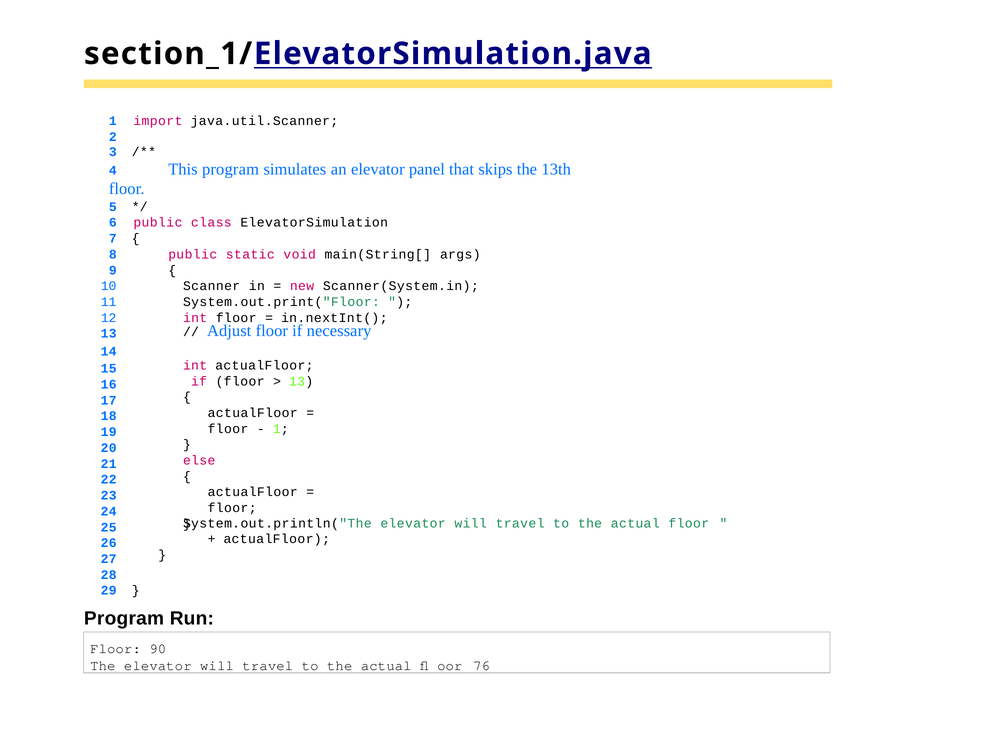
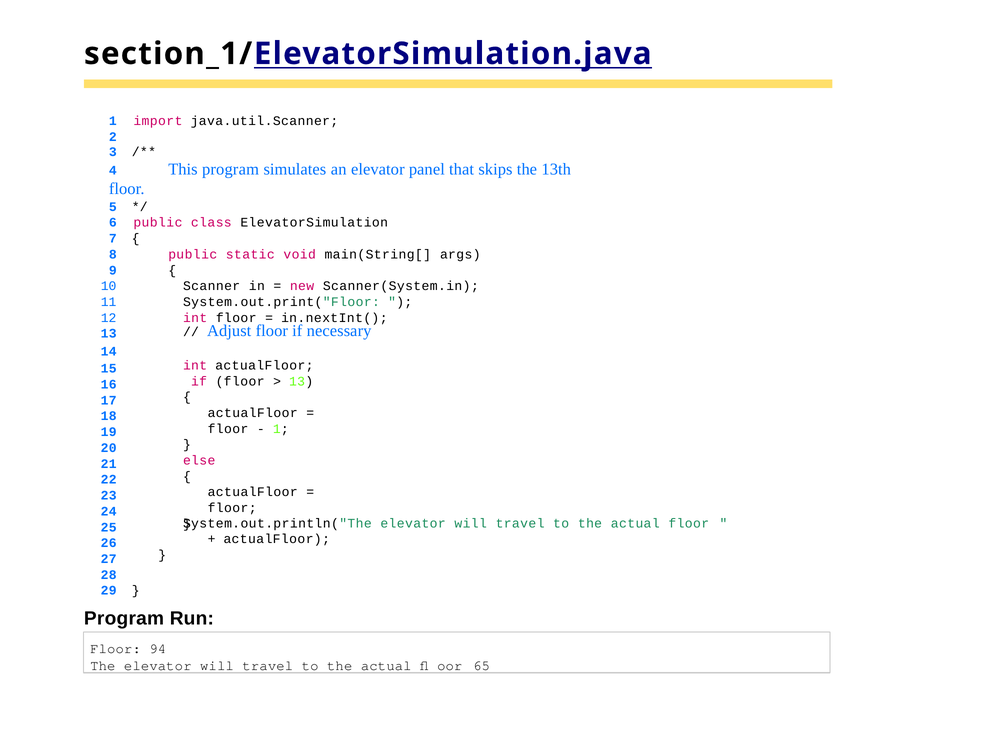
90: 90 -> 94
76: 76 -> 65
